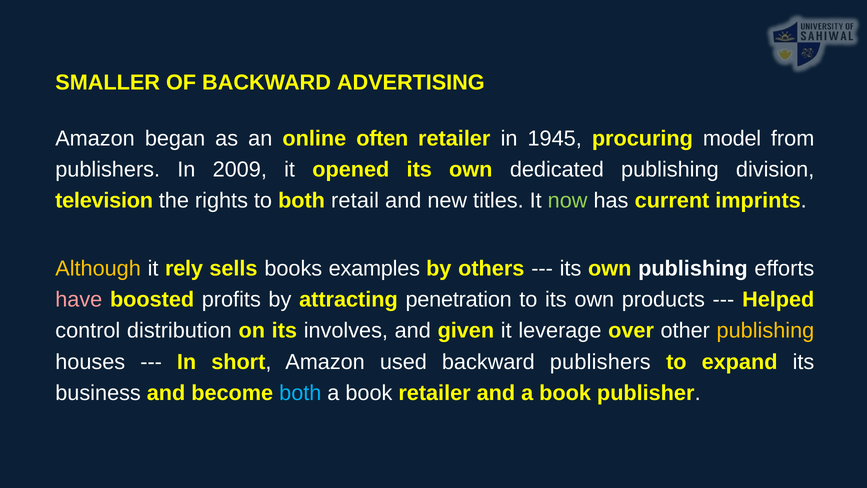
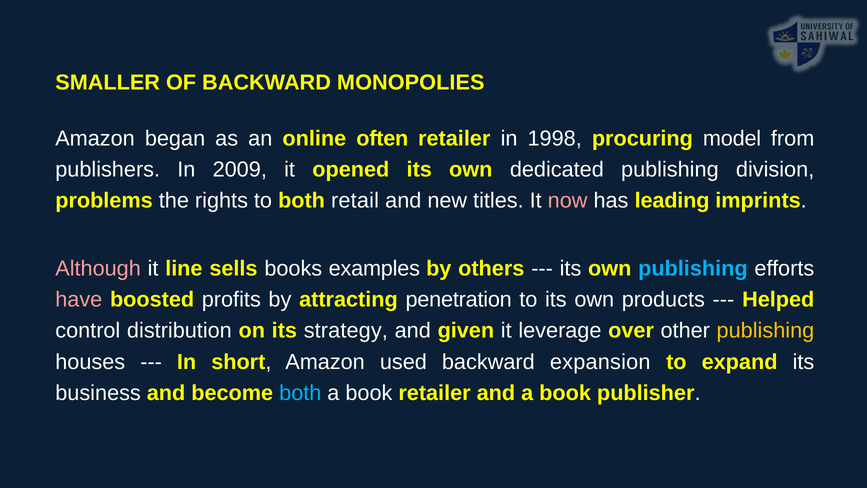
ADVERTISING: ADVERTISING -> MONOPOLIES
1945: 1945 -> 1998
television: television -> problems
now colour: light green -> pink
current: current -> leading
Although colour: yellow -> pink
rely: rely -> line
publishing at (693, 268) colour: white -> light blue
involves: involves -> strategy
backward publishers: publishers -> expansion
